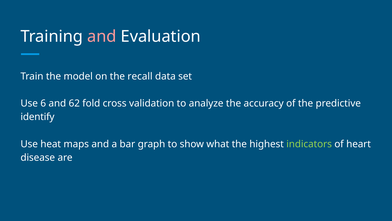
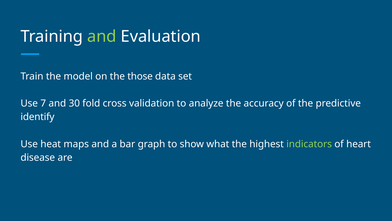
and at (102, 36) colour: pink -> light green
recall: recall -> those
6: 6 -> 7
62: 62 -> 30
